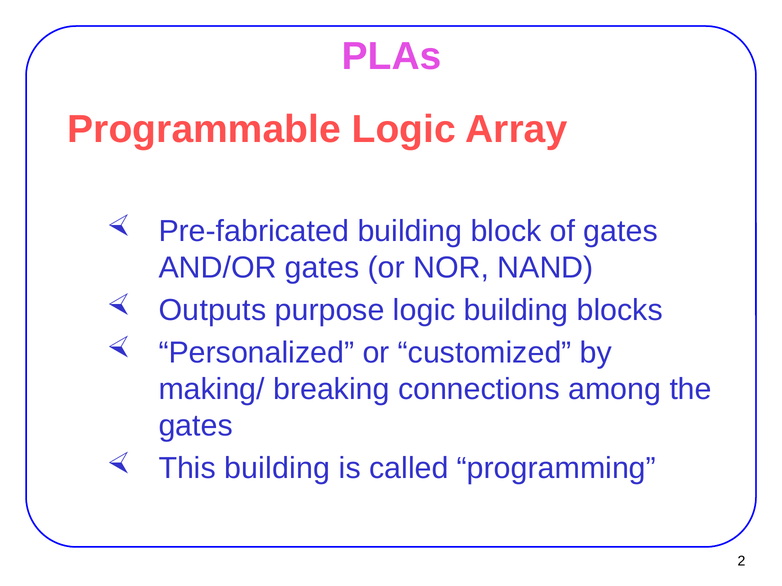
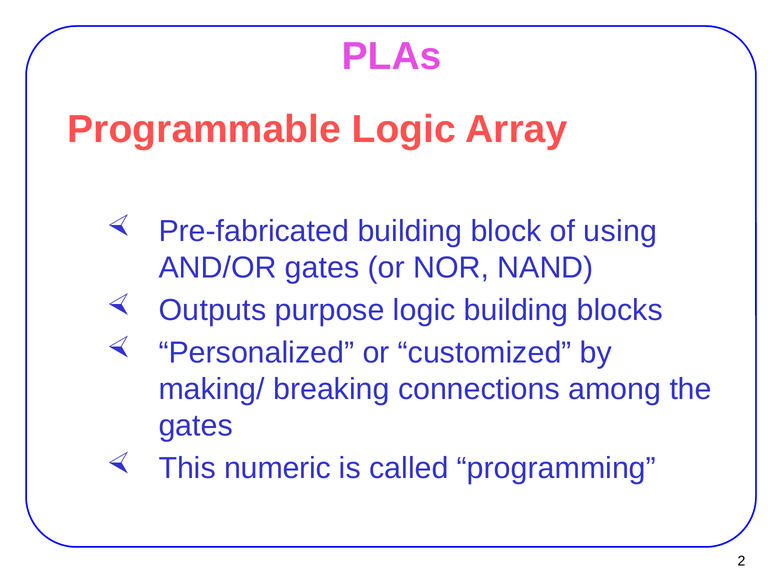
of gates: gates -> using
This building: building -> numeric
